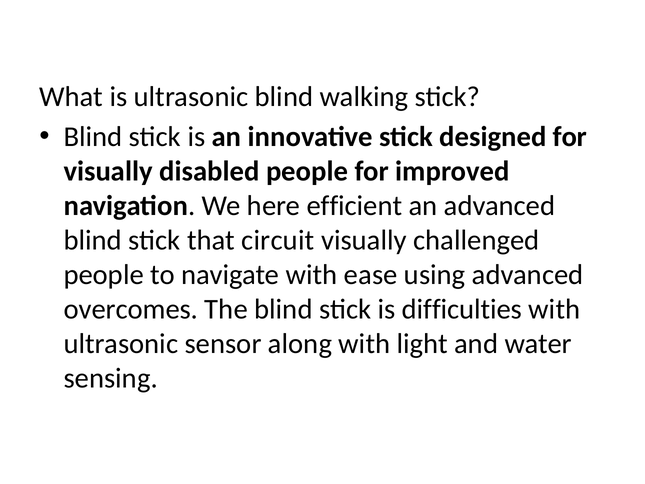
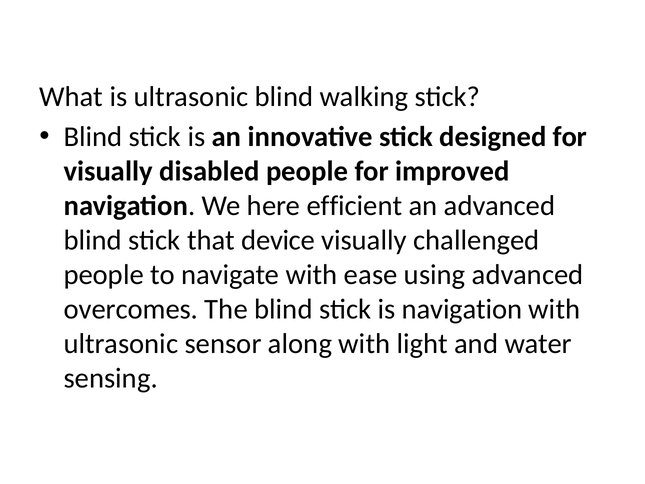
circuit: circuit -> device
is difficulties: difficulties -> navigation
